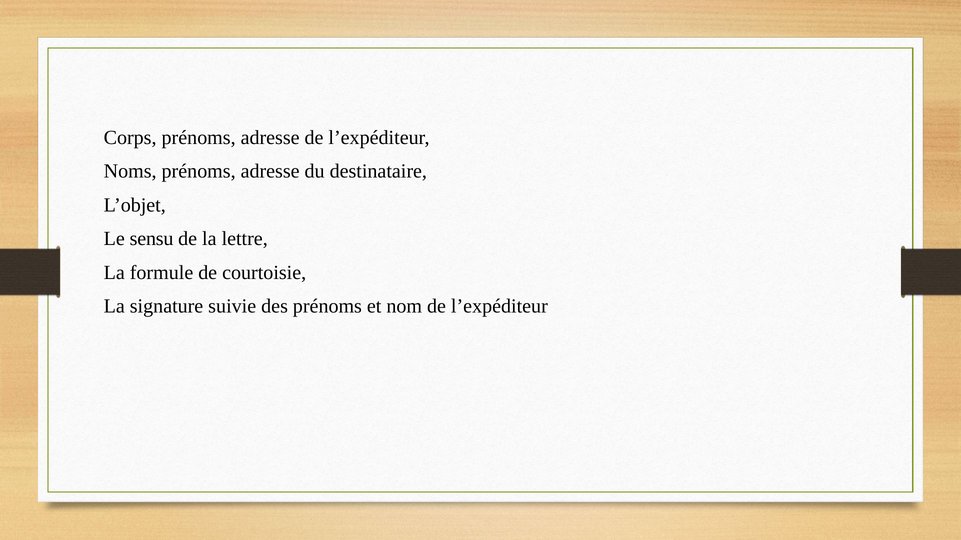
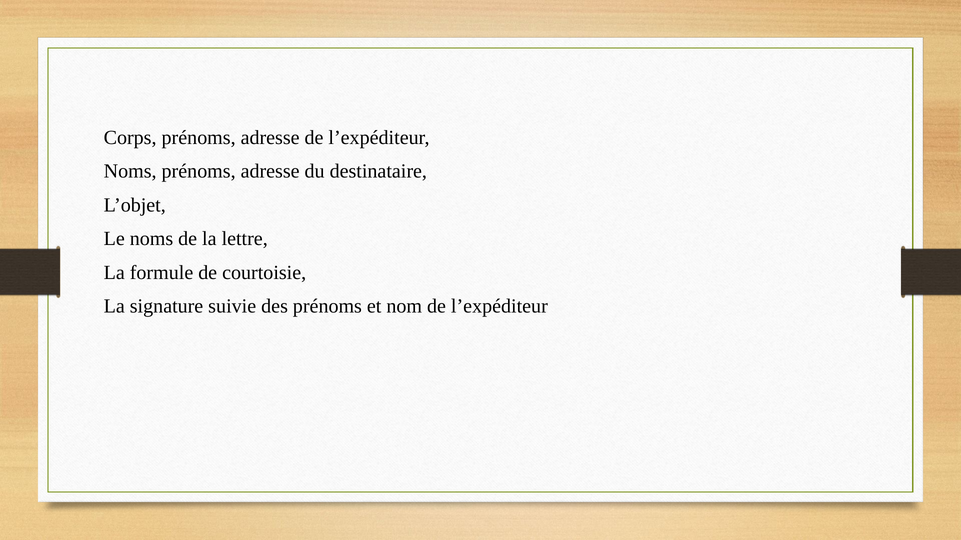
Le sensu: sensu -> noms
